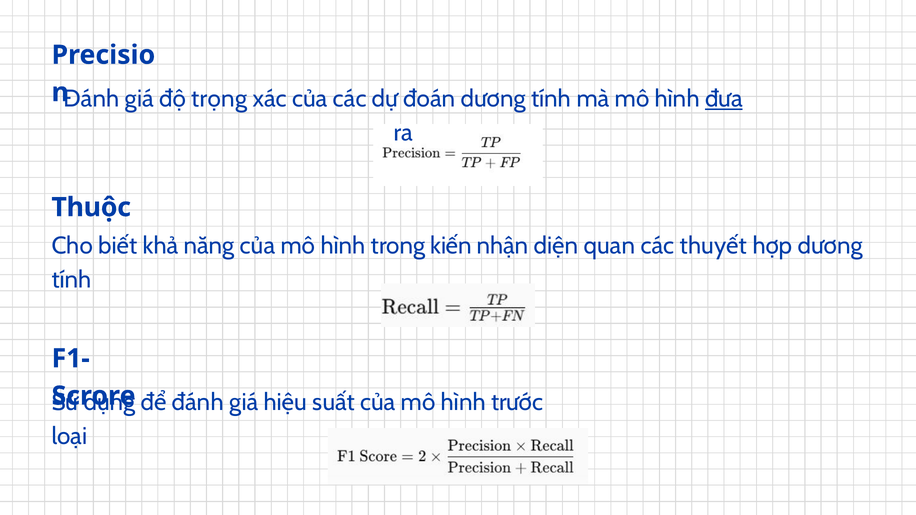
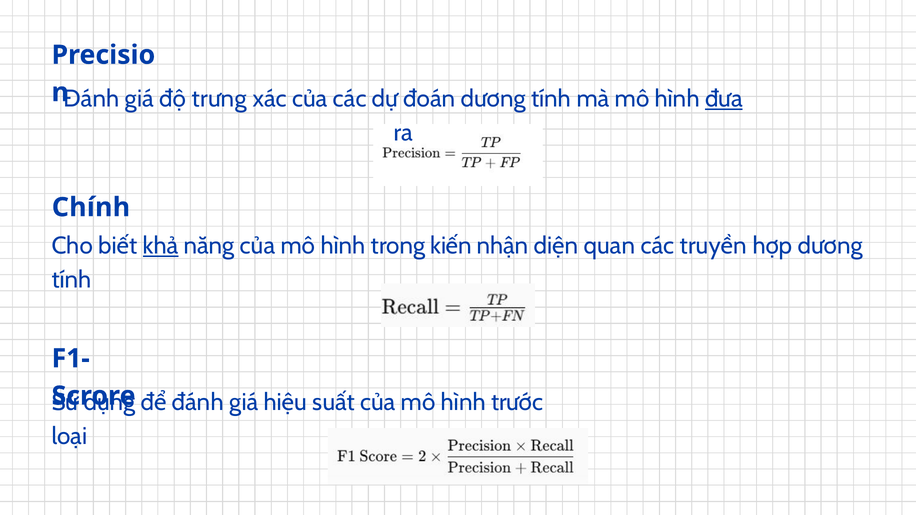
trọng: trọng -> trưng
Thuộc: Thuộc -> Chính
khả underline: none -> present
thuyết: thuyết -> truyền
